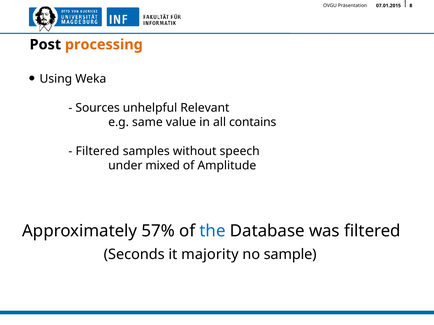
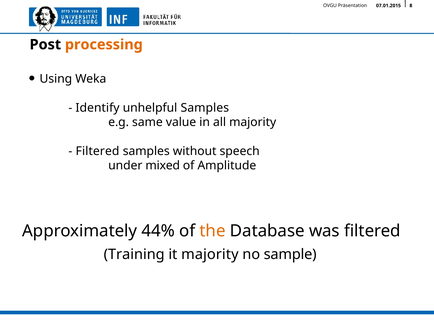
Sources: Sources -> Identify
unhelpful Relevant: Relevant -> Samples
all contains: contains -> majority
57%: 57% -> 44%
the colour: blue -> orange
Seconds: Seconds -> Training
